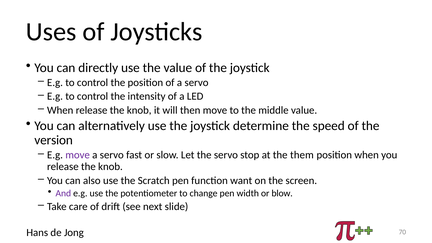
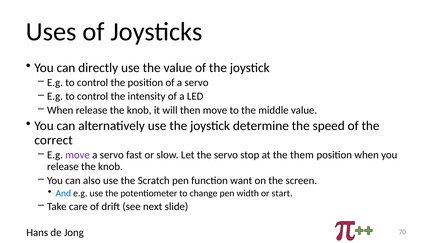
version: version -> correct
And colour: purple -> blue
blow: blow -> start
